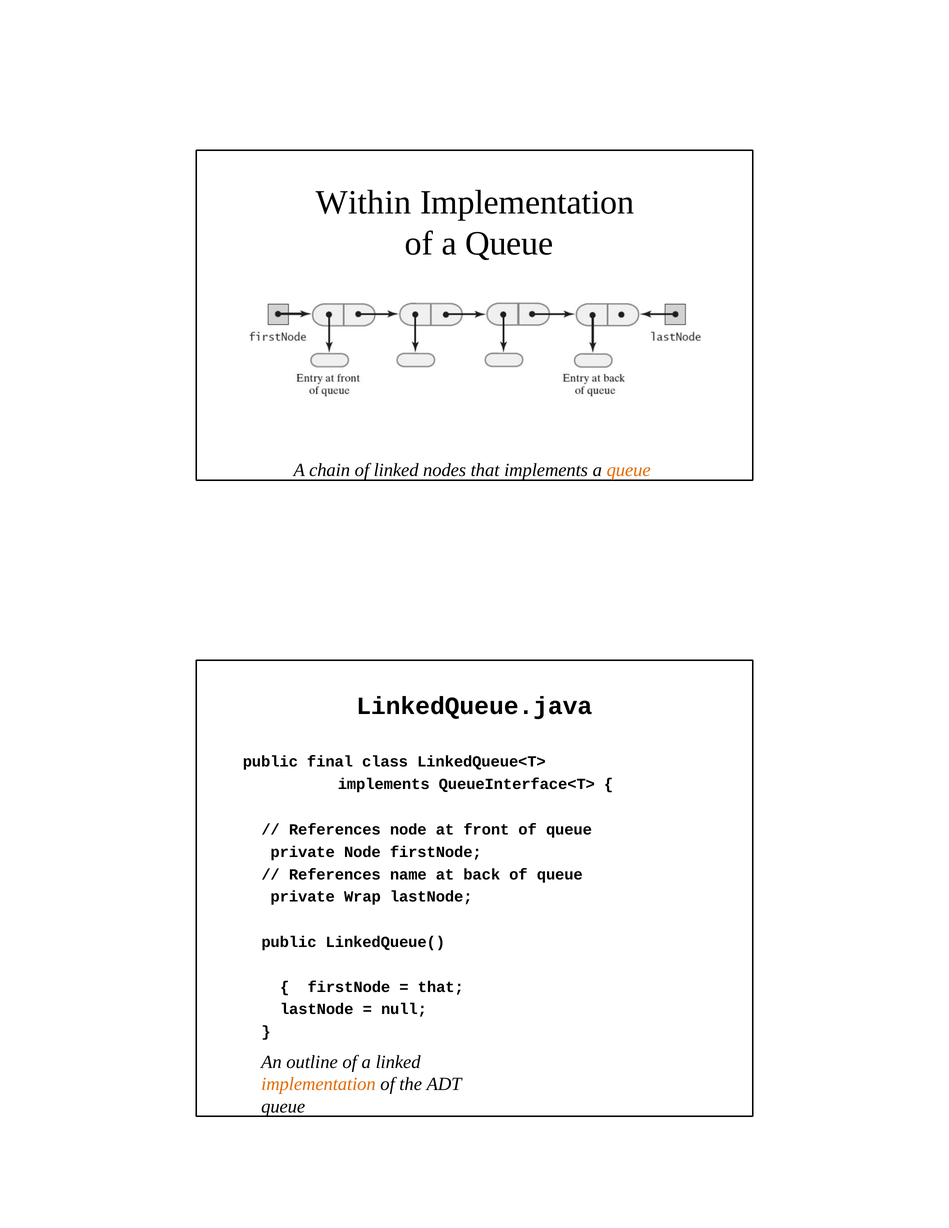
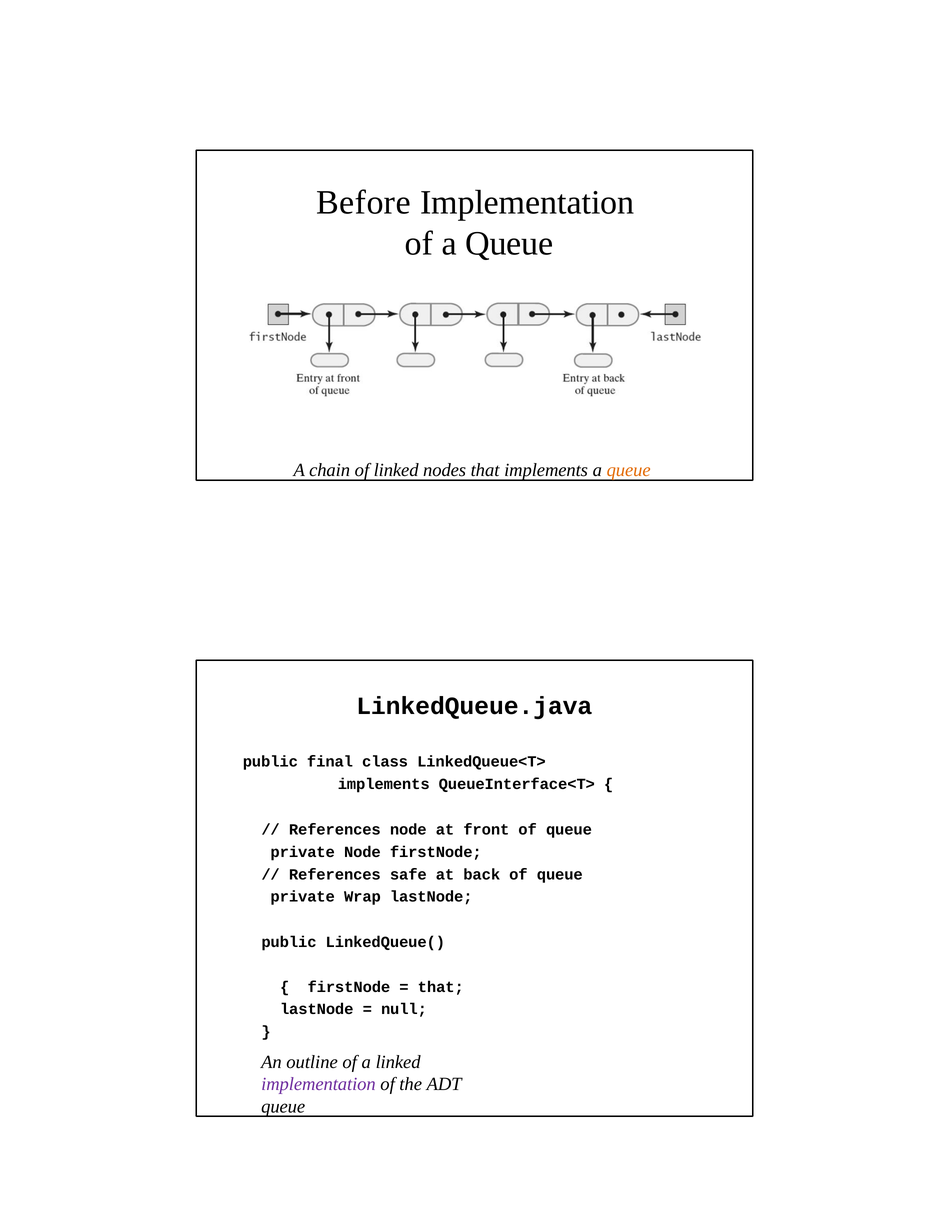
Within: Within -> Before
name: name -> safe
implementation at (318, 1084) colour: orange -> purple
